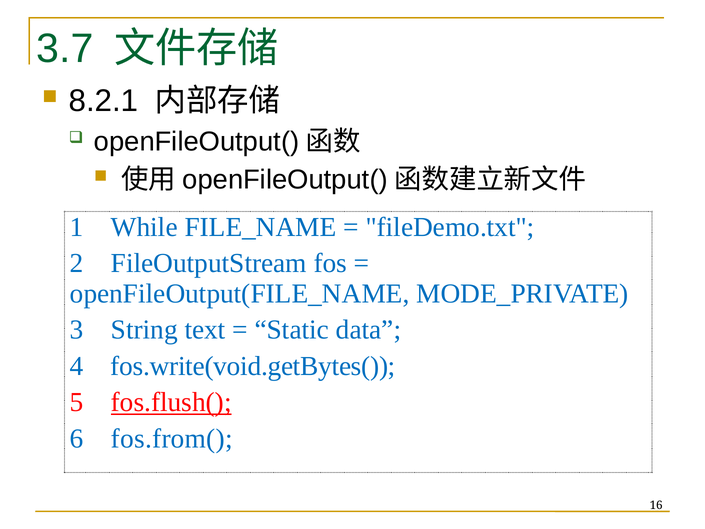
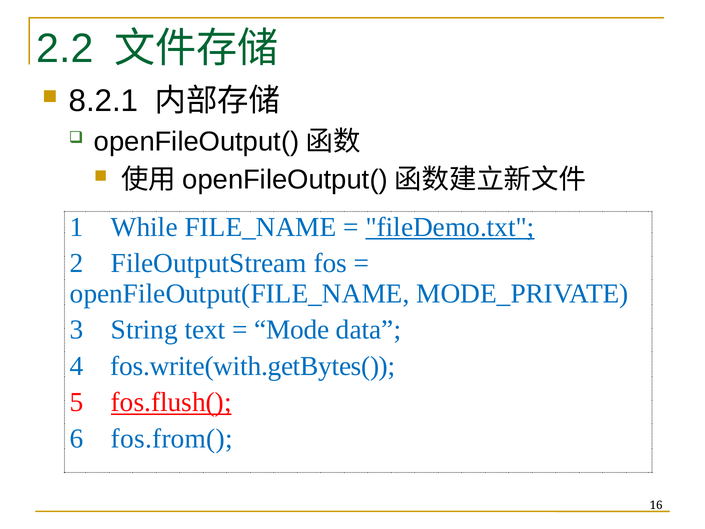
3.7: 3.7 -> 2.2
fileDemo.txt underline: none -> present
Static: Static -> Mode
fos.write(void.getBytes(: fos.write(void.getBytes( -> fos.write(with.getBytes(
